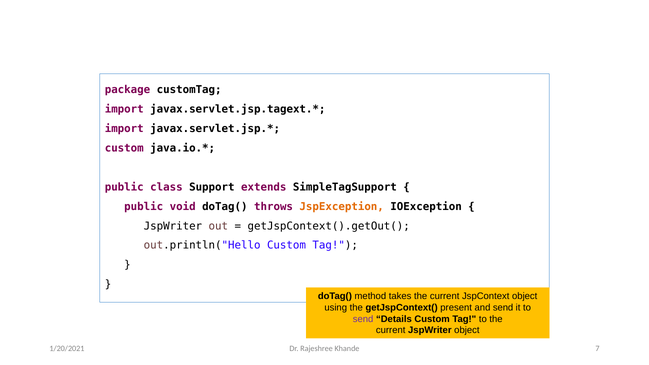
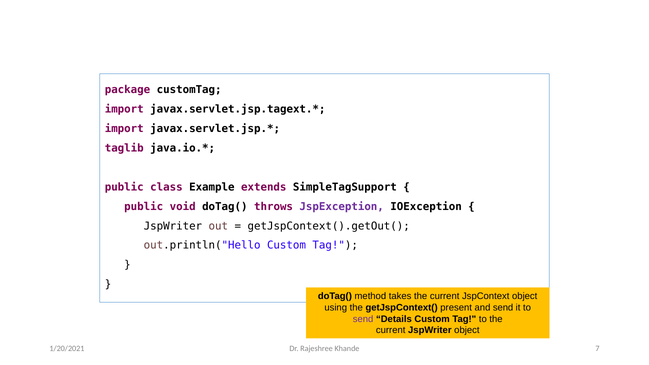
custom at (124, 148): custom -> taglib
Support: Support -> Example
JspException colour: orange -> purple
